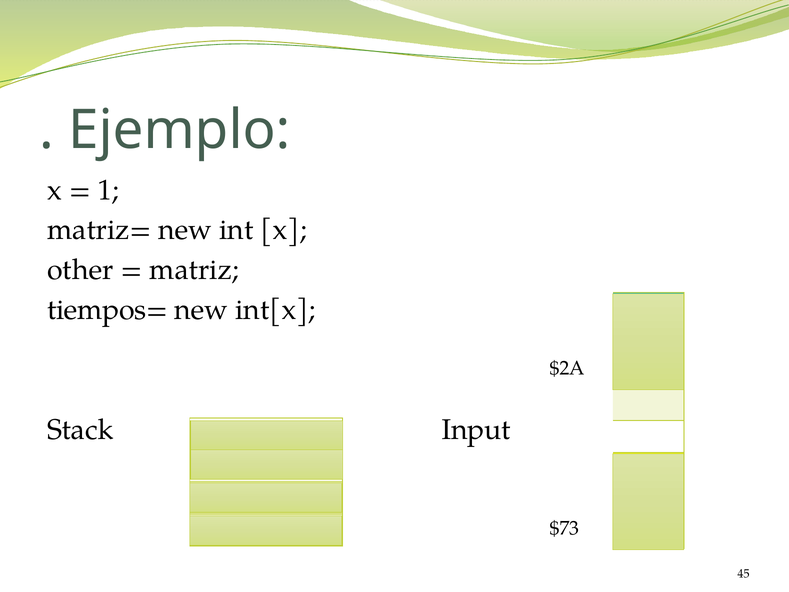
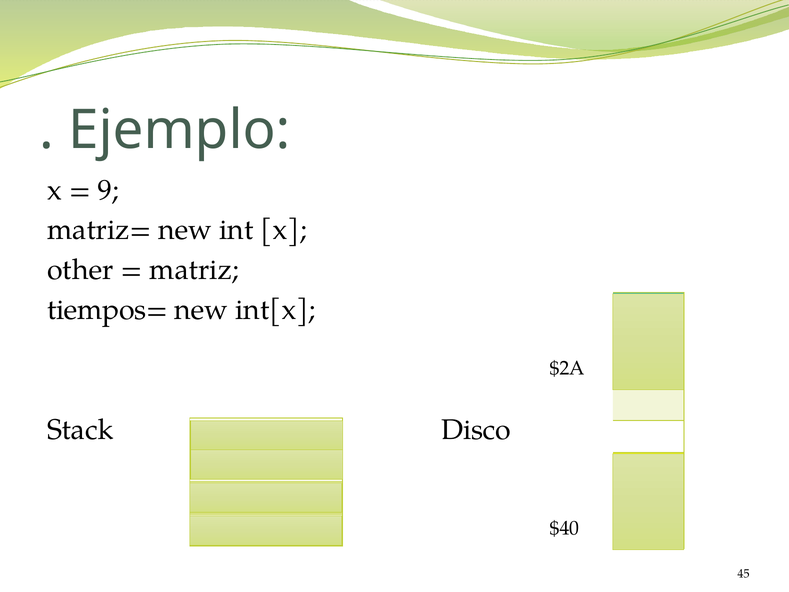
1: 1 -> 9
Input: Input -> Disco
$73: $73 -> $40
